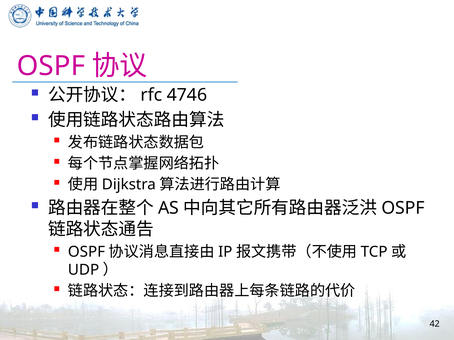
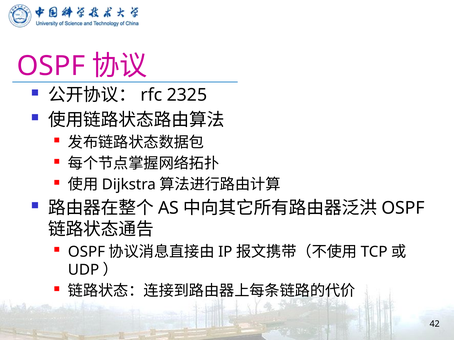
4746: 4746 -> 2325
